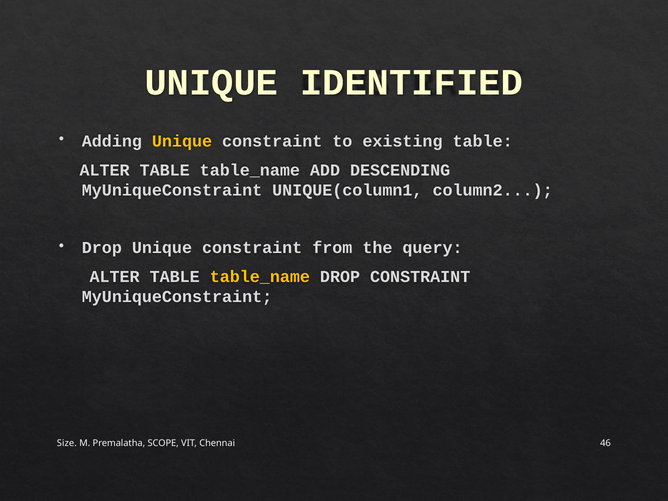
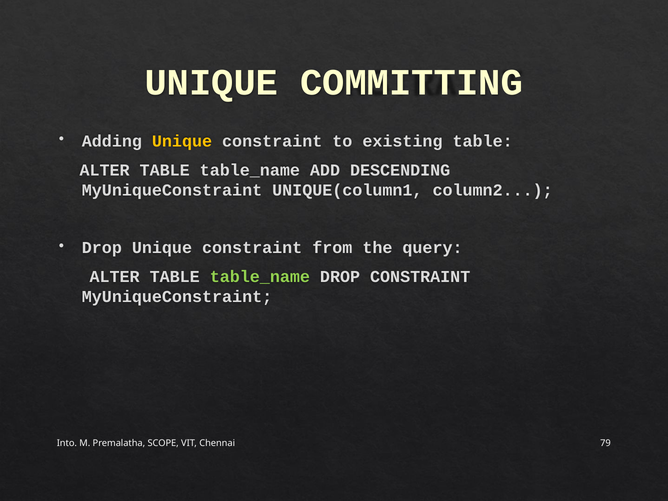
IDENTIFIED: IDENTIFIED -> COMMITTING
table_name at (260, 277) colour: yellow -> light green
Size: Size -> Into
46: 46 -> 79
